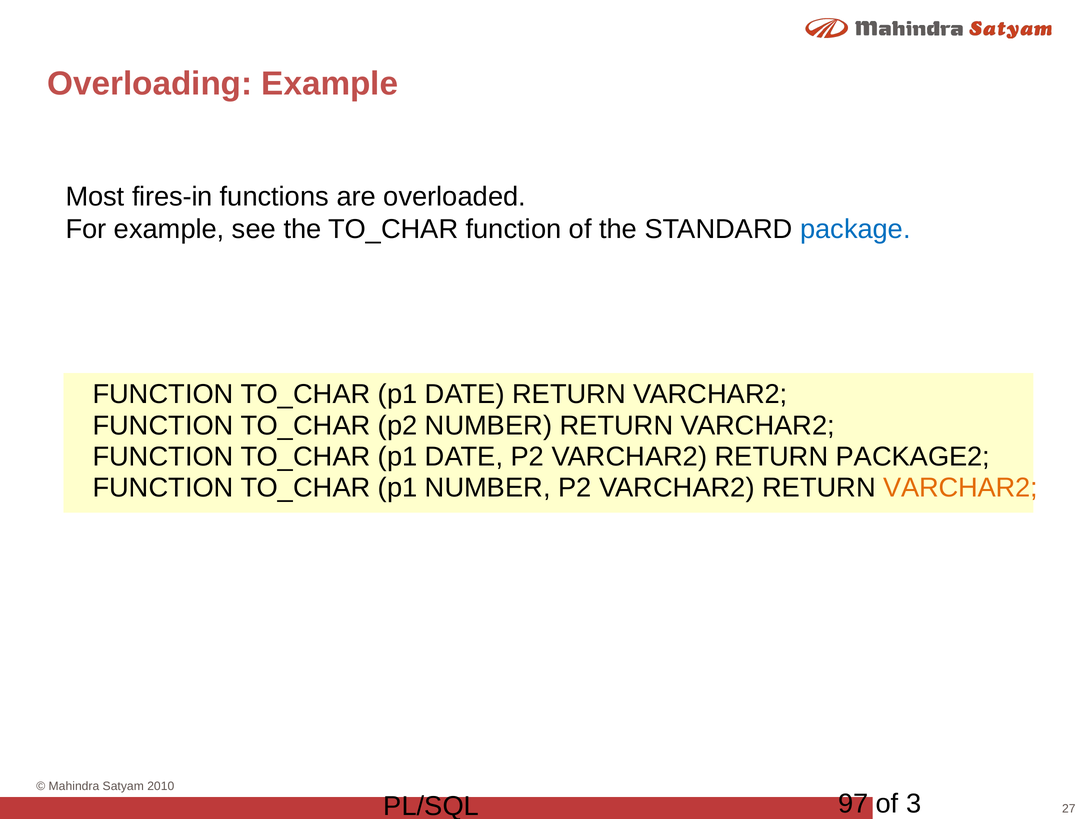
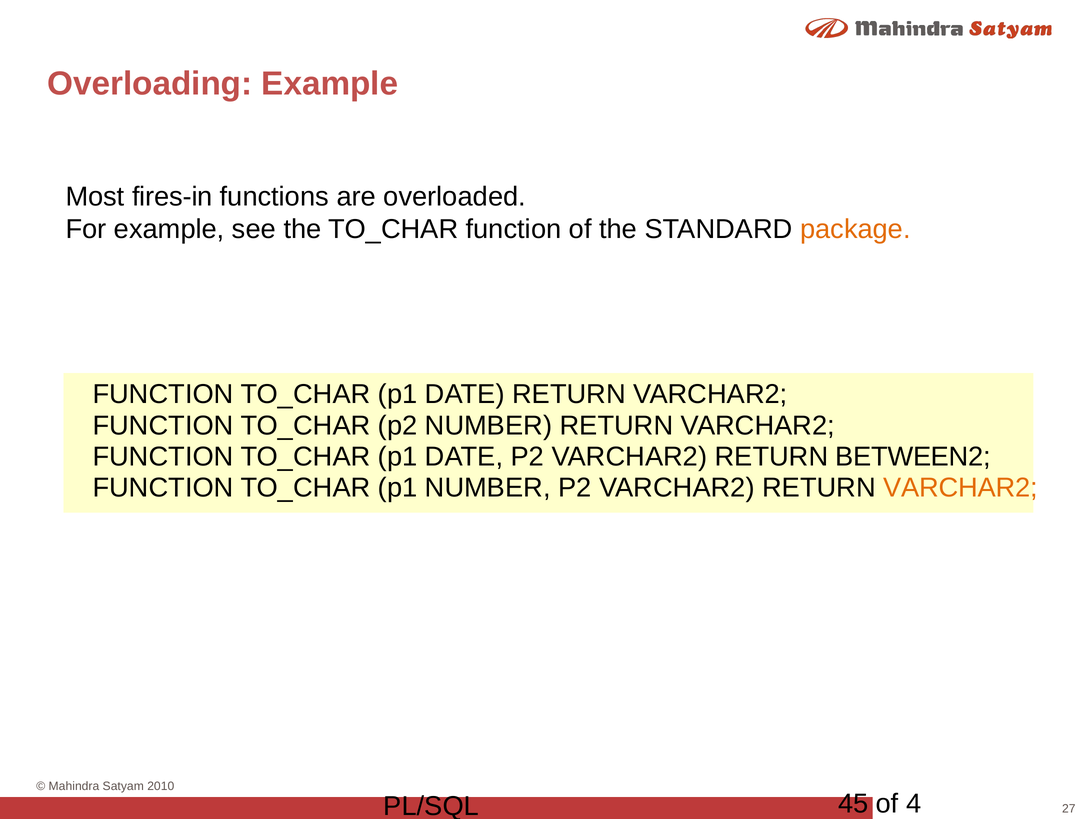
package colour: blue -> orange
PACKAGE2: PACKAGE2 -> BETWEEN2
97: 97 -> 45
3: 3 -> 4
